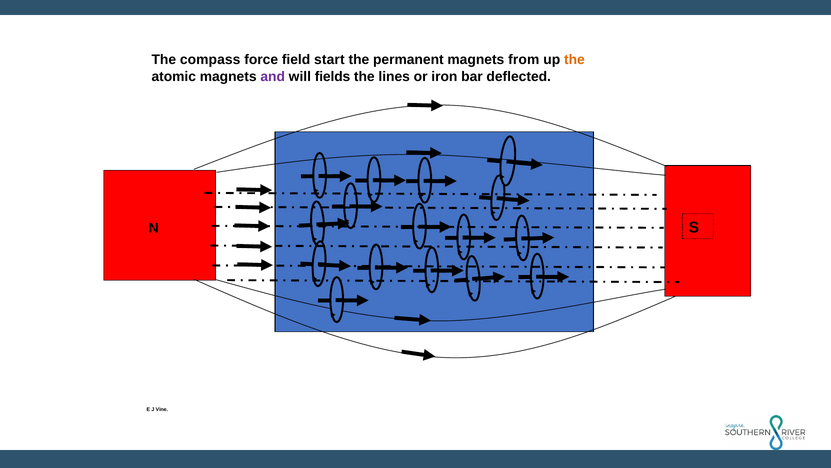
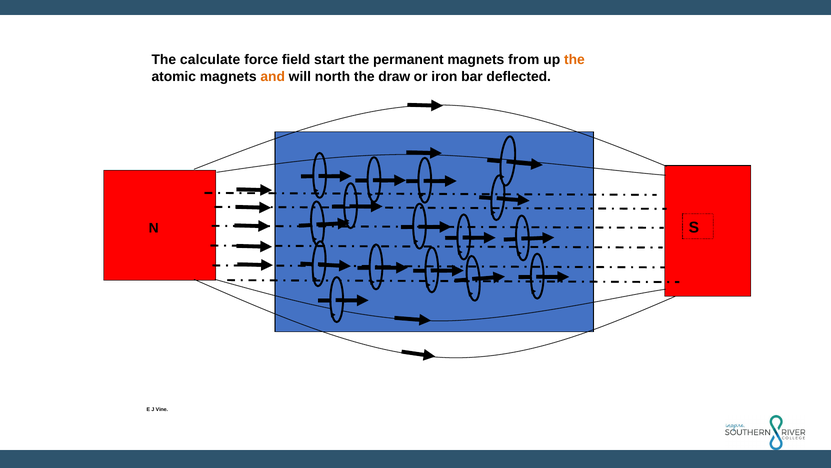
compass: compass -> calculate
and colour: purple -> orange
fields: fields -> north
lines: lines -> draw
